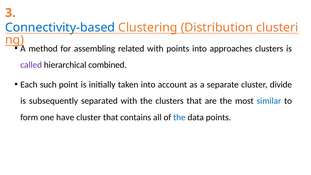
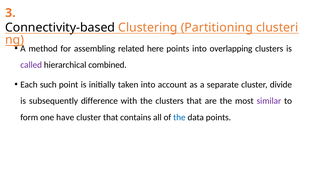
Connectivity-based colour: blue -> black
Distribution: Distribution -> Partitioning
related with: with -> here
approaches: approaches -> overlapping
separated: separated -> difference
similar colour: blue -> purple
